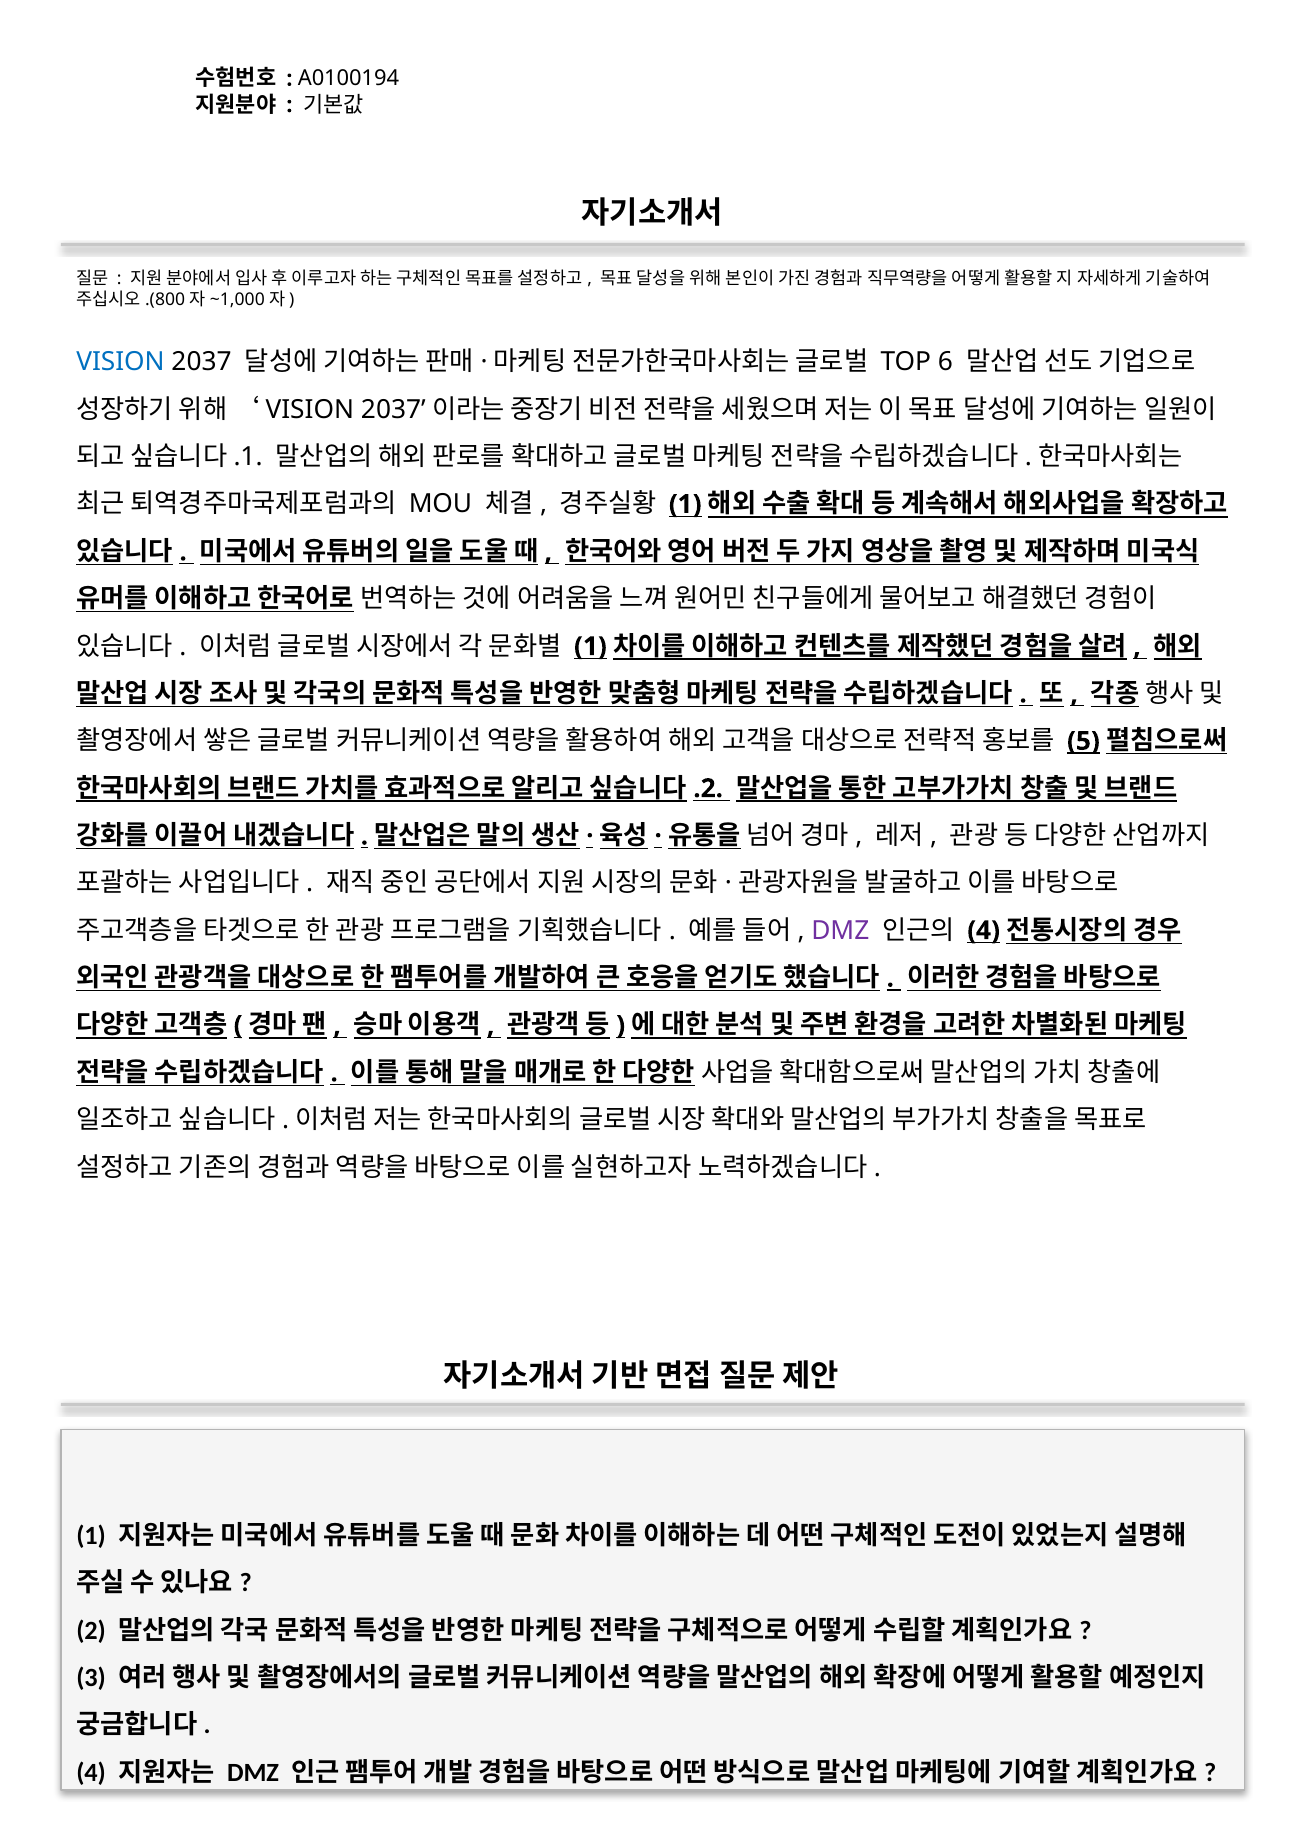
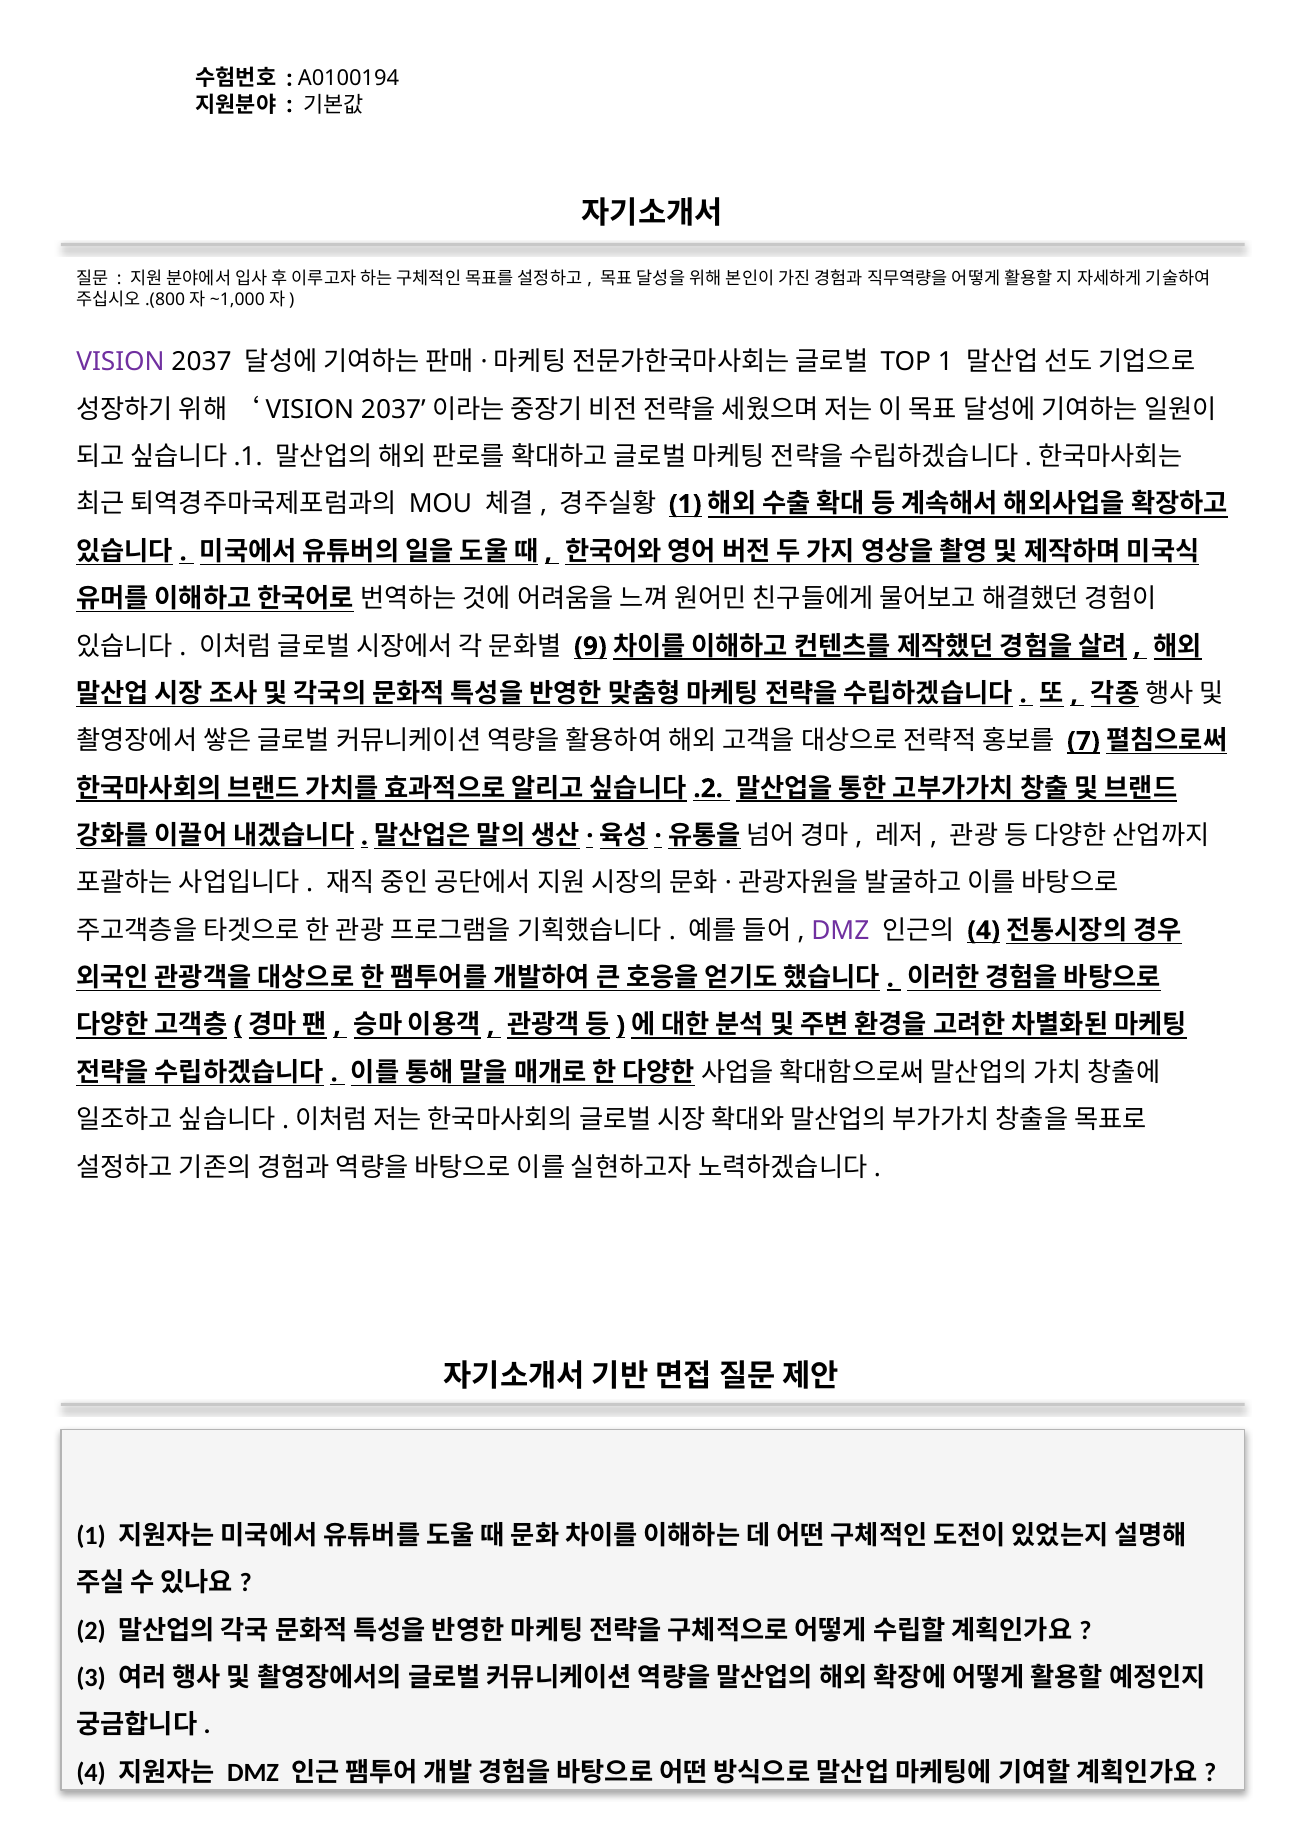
VISION at (121, 362) colour: blue -> purple
TOP 6: 6 -> 1
1 at (590, 646): 1 -> 9
5: 5 -> 7
